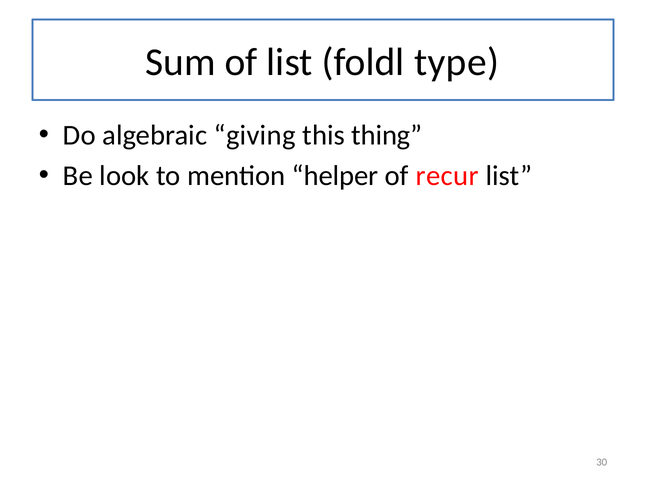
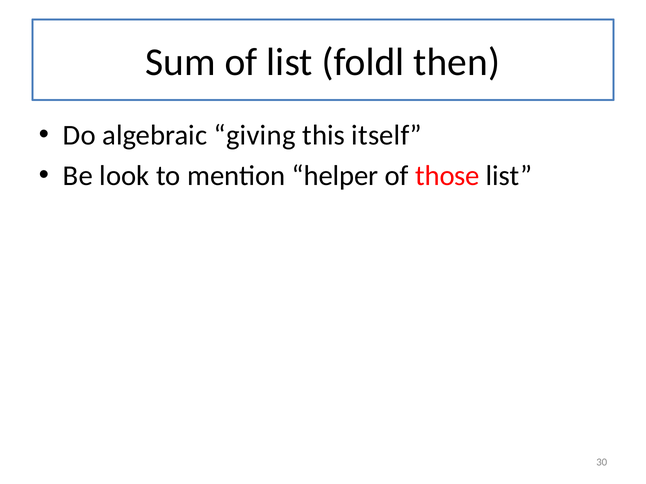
type: type -> then
thing: thing -> itself
recur: recur -> those
